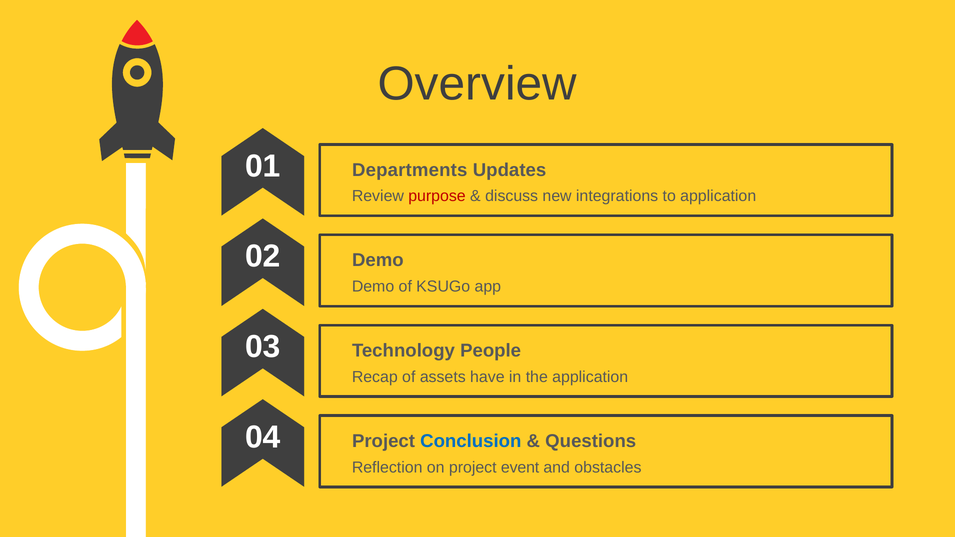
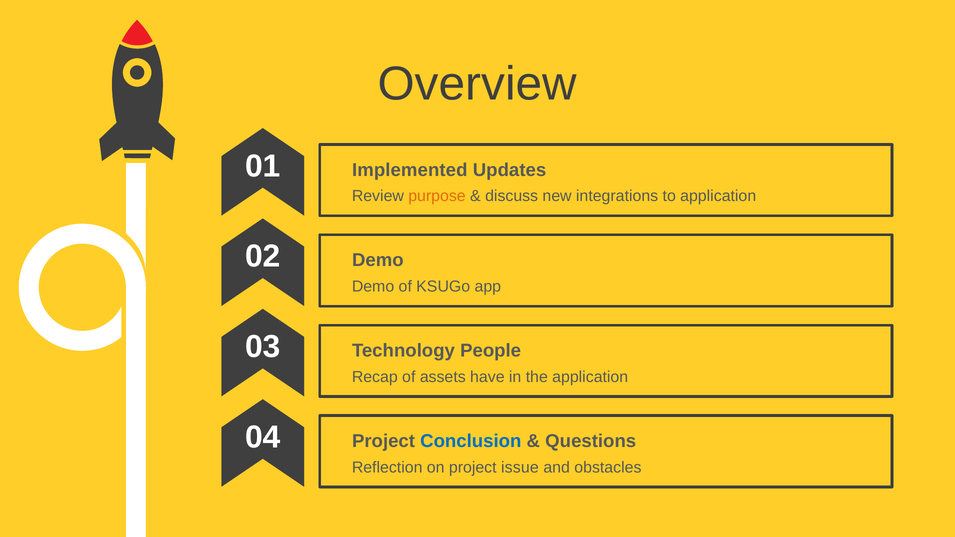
Departments: Departments -> Implemented
purpose colour: red -> orange
event: event -> issue
